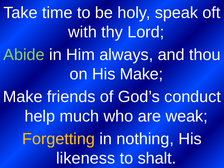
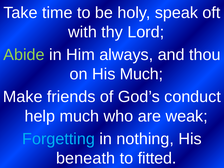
His Make: Make -> Much
Forgetting colour: yellow -> light blue
likeness: likeness -> beneath
shalt: shalt -> fitted
